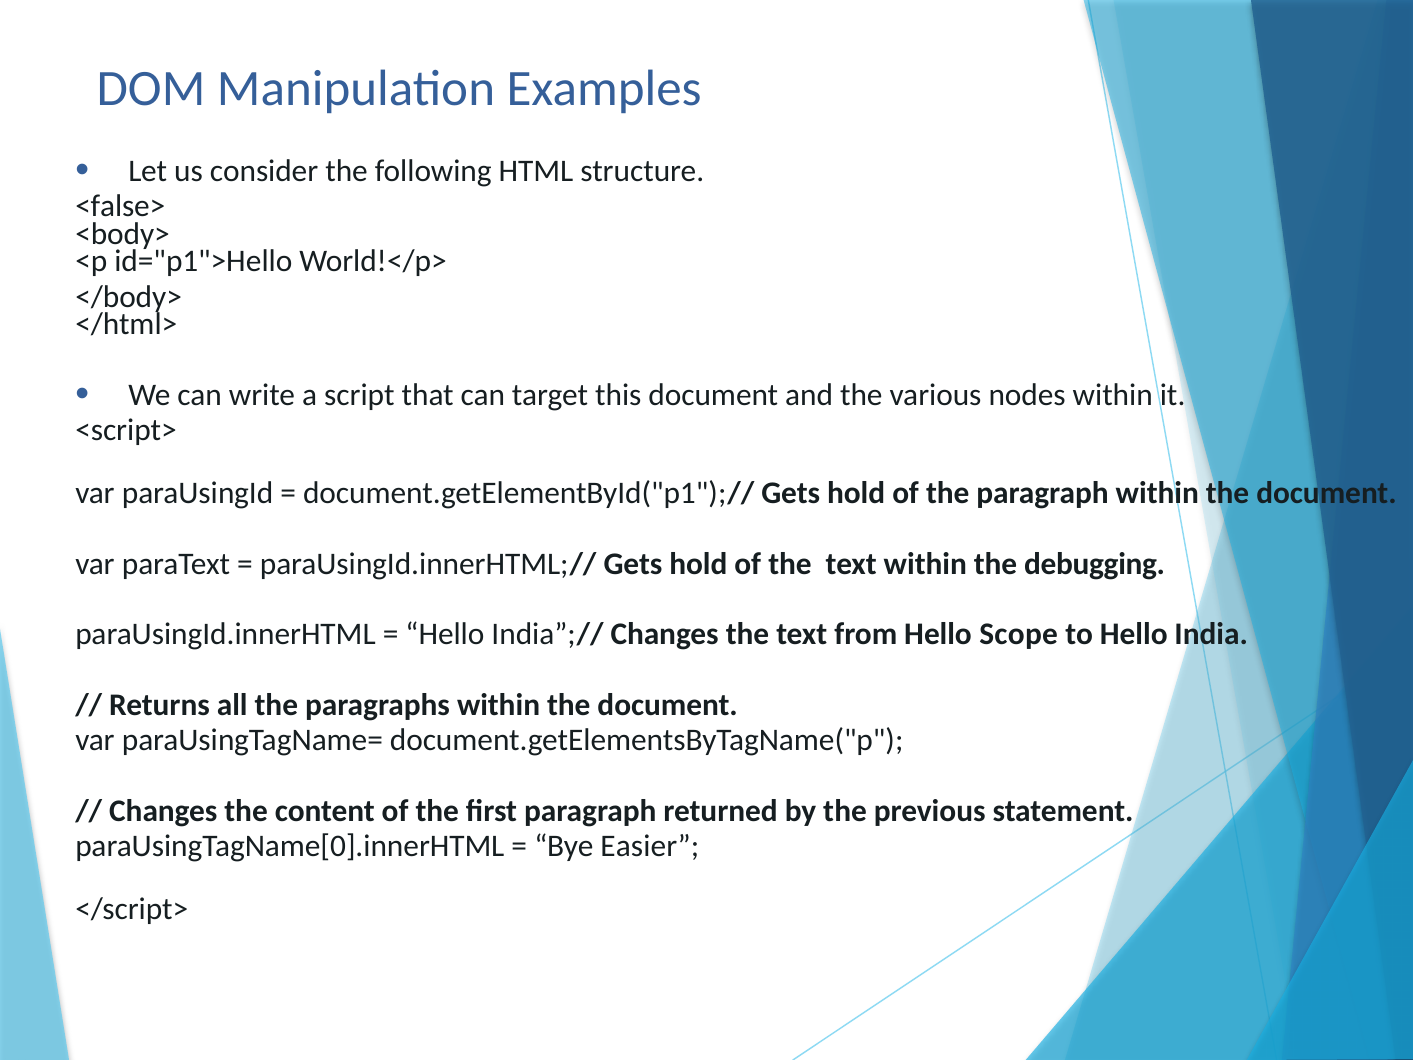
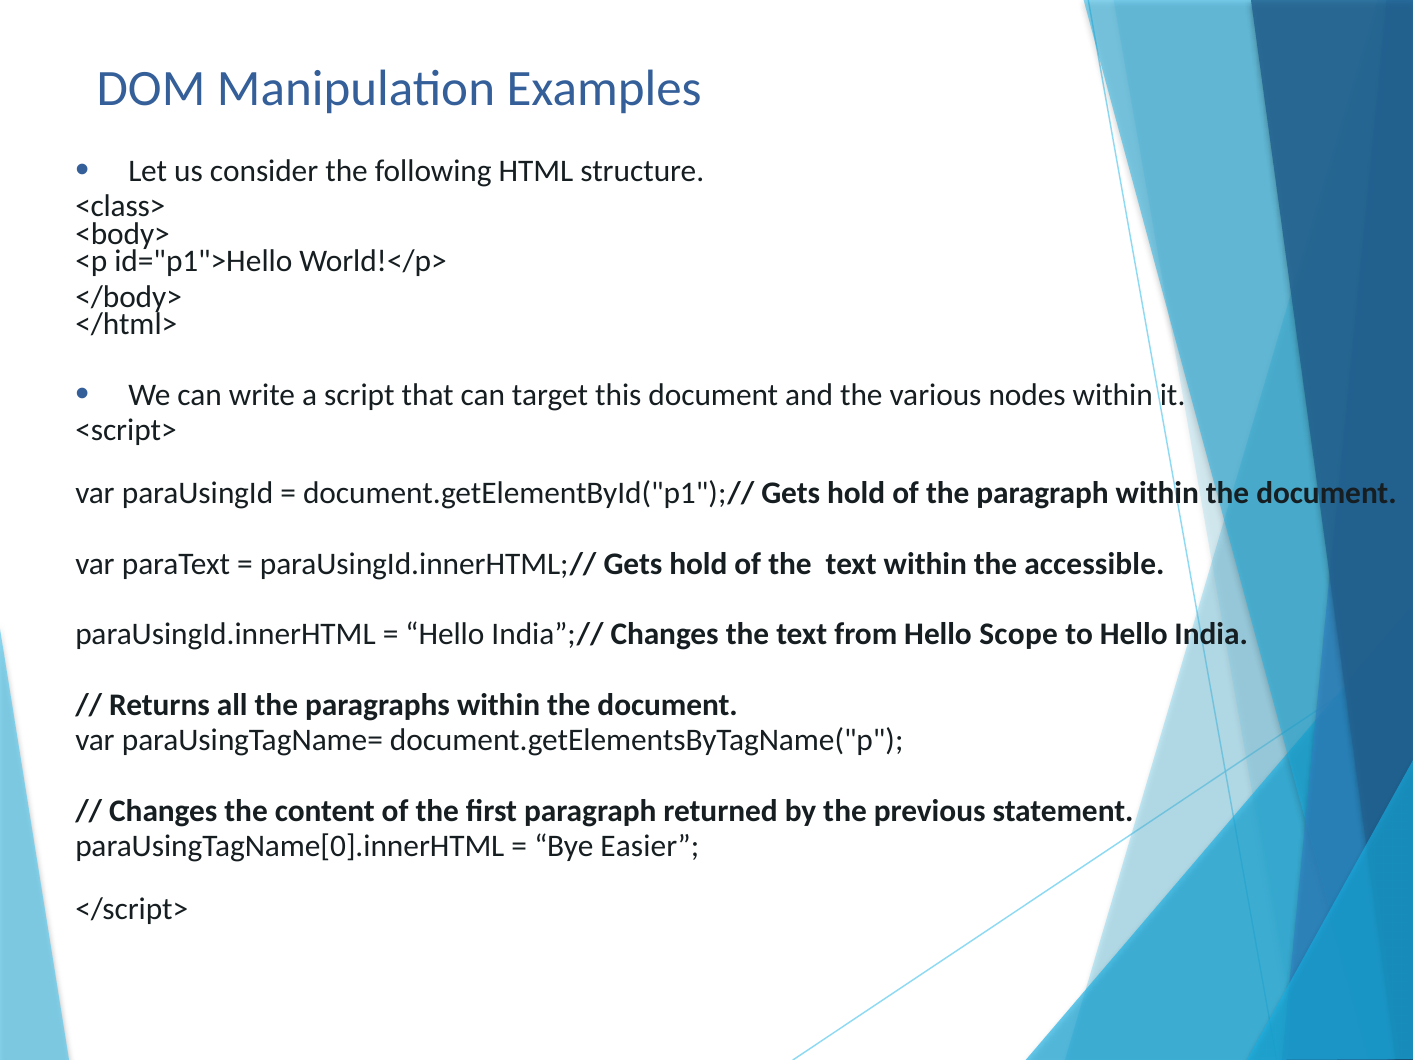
<false>: <false> -> <class>
debugging: debugging -> accessible
